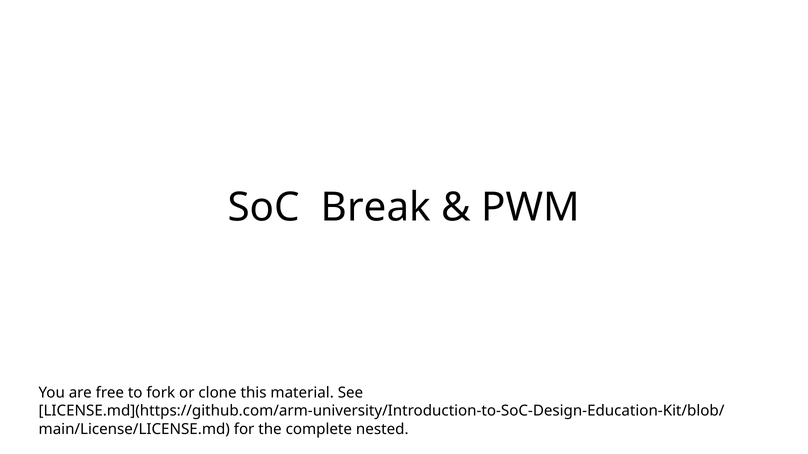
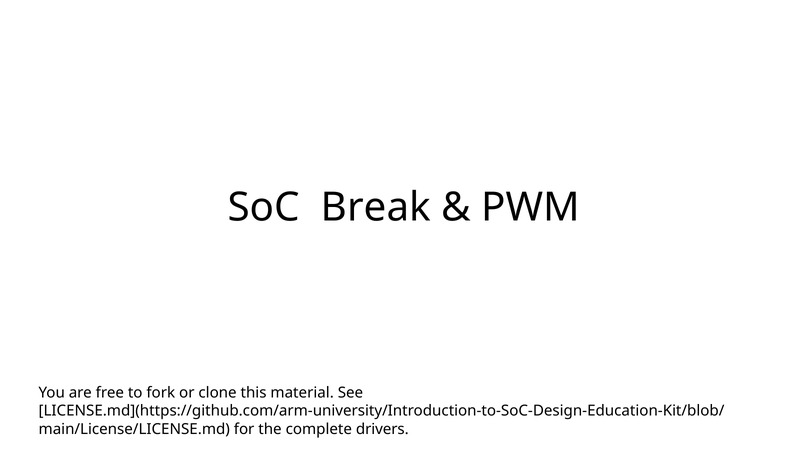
nested: nested -> drivers
